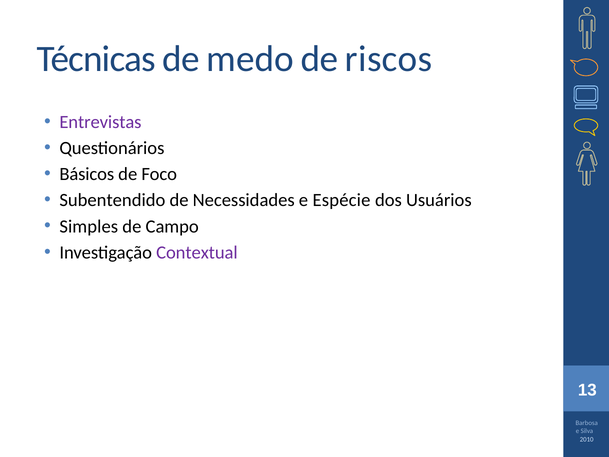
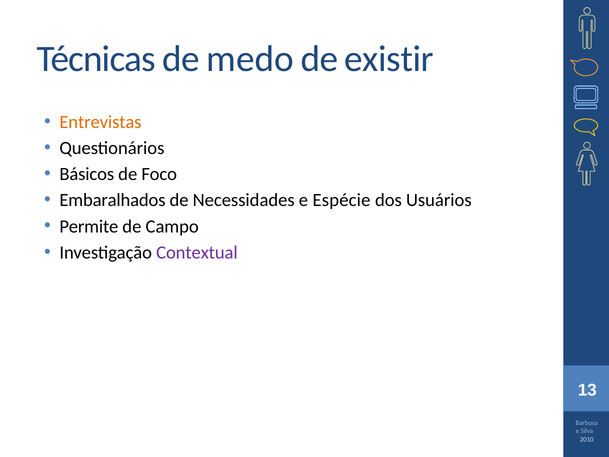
riscos: riscos -> existir
Entrevistas colour: purple -> orange
Subentendido: Subentendido -> Embaralhados
Simples: Simples -> Permite
